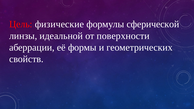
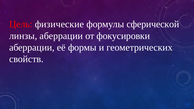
линзы идеальной: идеальной -> аберрации
поверхности: поверхности -> фокусировки
